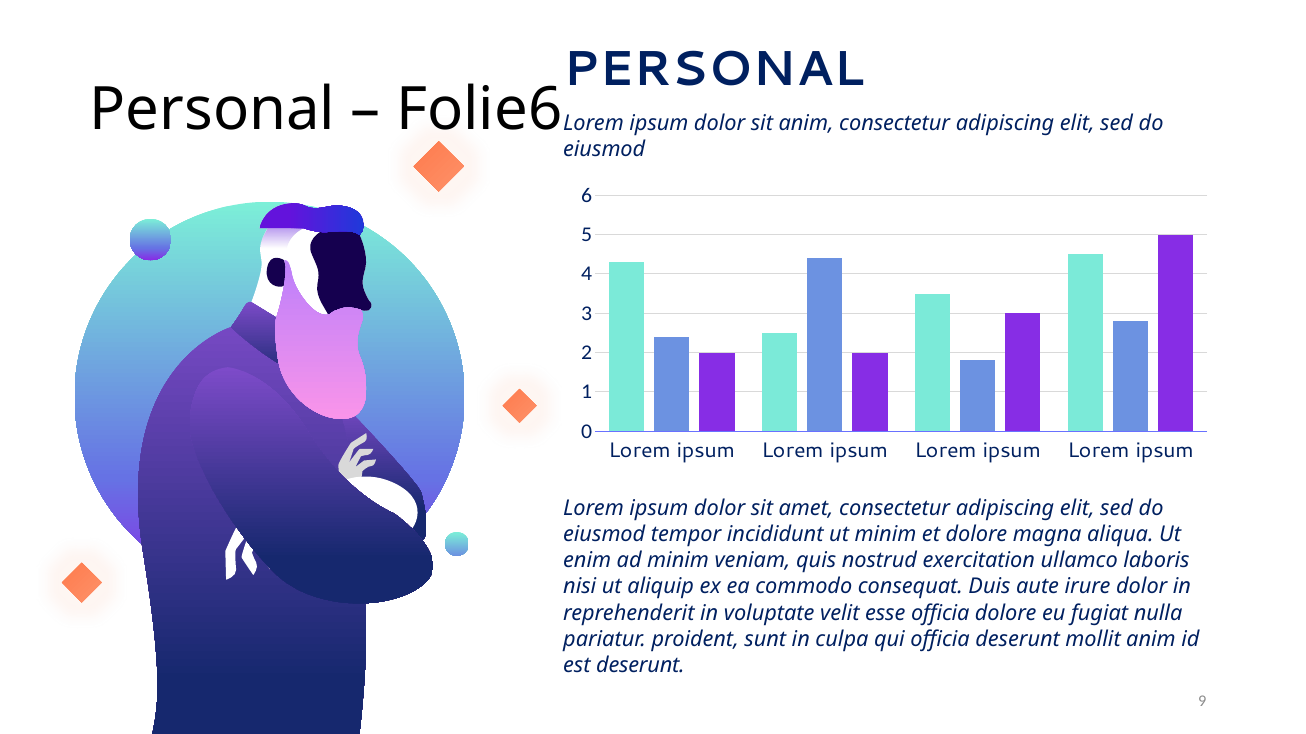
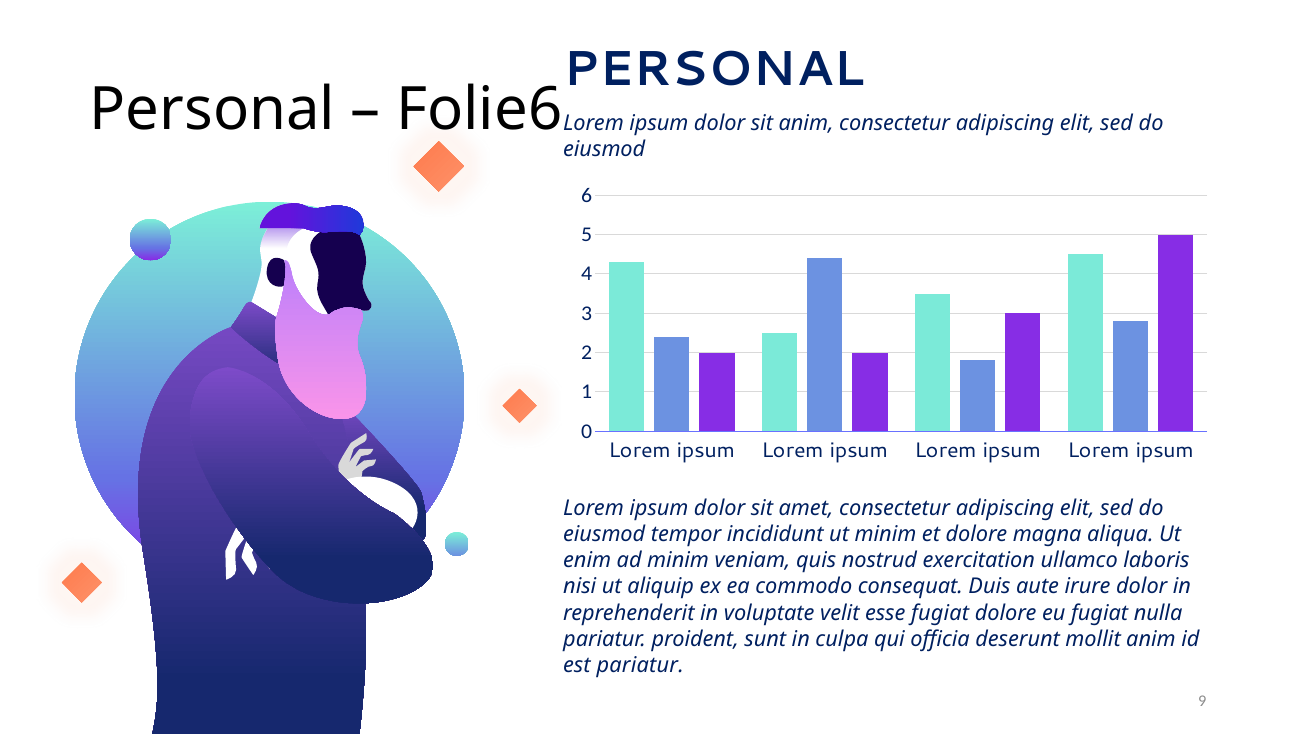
esse officia: officia -> fugiat
est deserunt: deserunt -> pariatur
